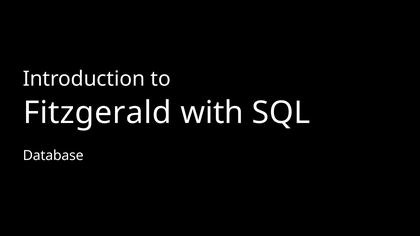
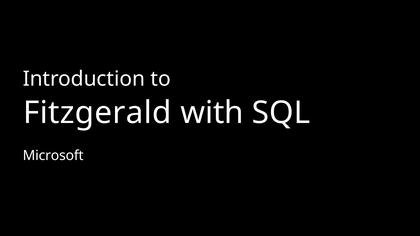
Database: Database -> Microsoft
